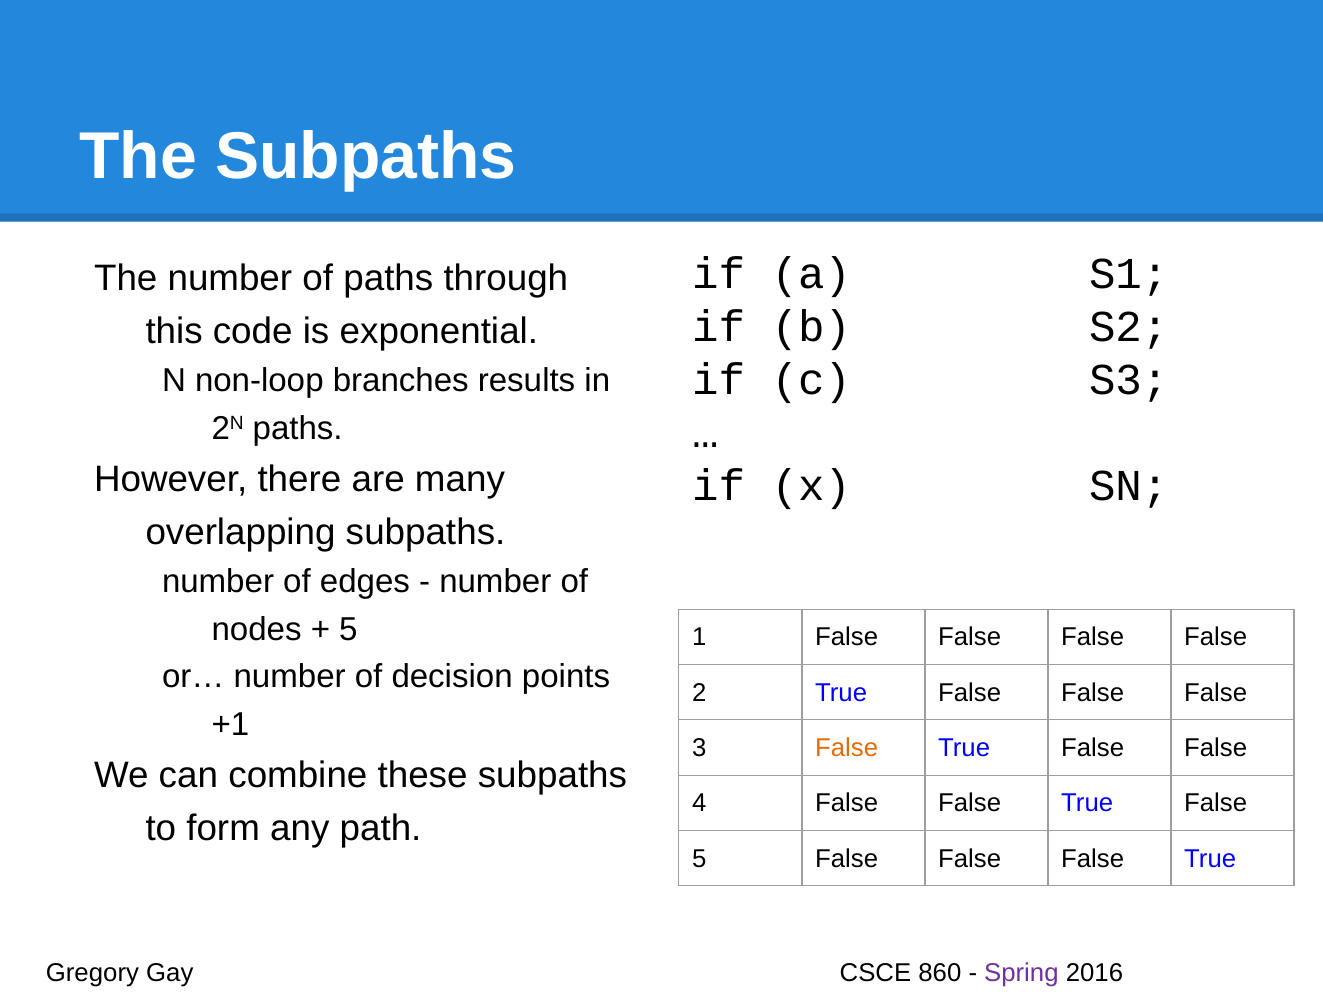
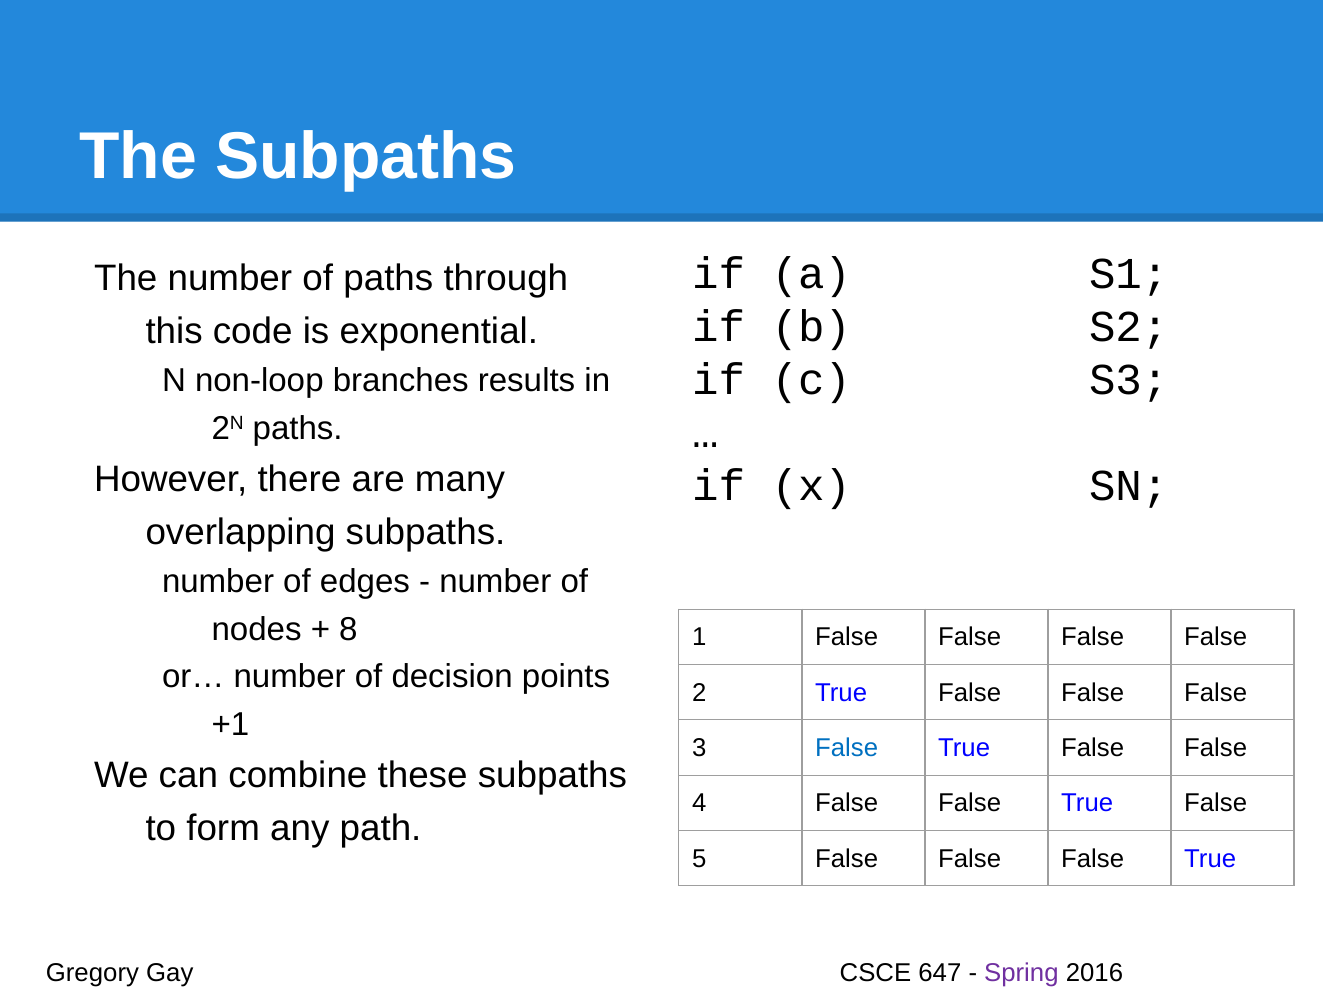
5 at (348, 629): 5 -> 8
False at (847, 748) colour: orange -> blue
860: 860 -> 647
